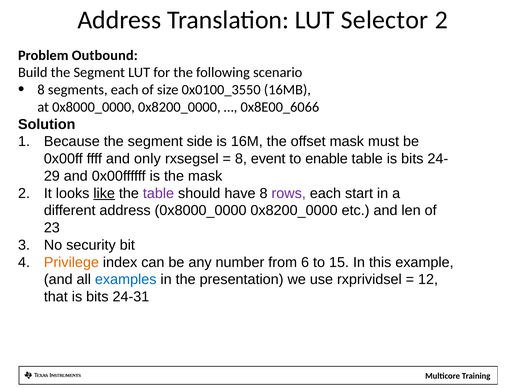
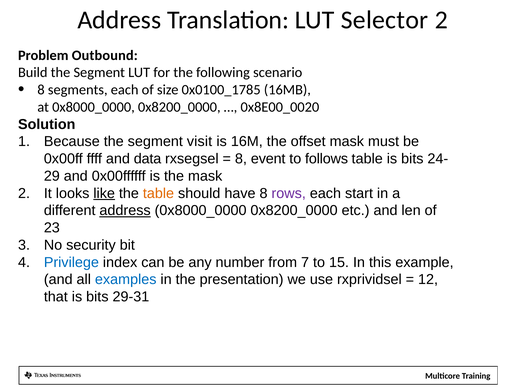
0x0100_3550: 0x0100_3550 -> 0x0100_1785
0x8E00_6066: 0x8E00_6066 -> 0x8E00_0020
side: side -> visit
only: only -> data
enable: enable -> follows
table at (158, 193) colour: purple -> orange
address at (125, 210) underline: none -> present
Privilege colour: orange -> blue
6: 6 -> 7
24-31: 24-31 -> 29-31
